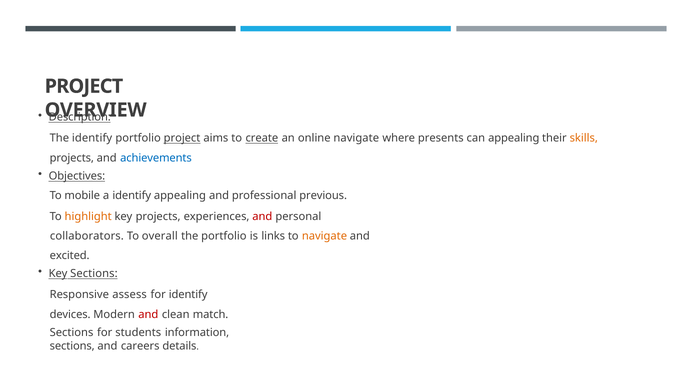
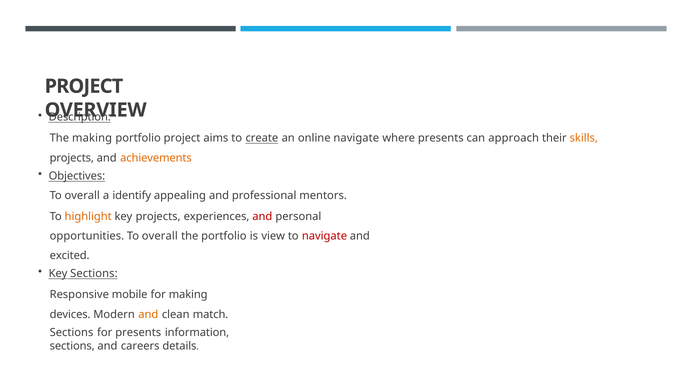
The identify: identify -> making
project at (182, 138) underline: present -> none
can appealing: appealing -> approach
achievements colour: blue -> orange
mobile at (82, 196): mobile -> overall
previous: previous -> mentors
collaborators: collaborators -> opportunities
links: links -> view
navigate at (324, 236) colour: orange -> red
assess: assess -> mobile
for identify: identify -> making
and at (148, 315) colour: red -> orange
for students: students -> presents
